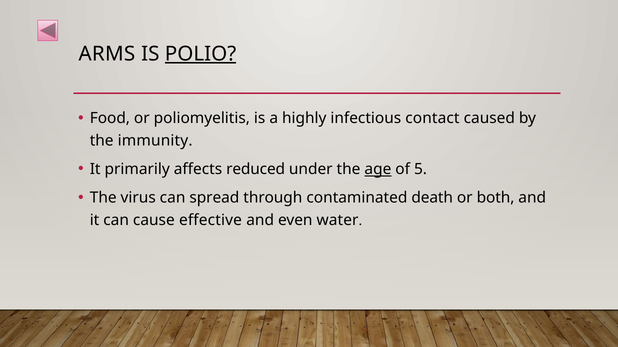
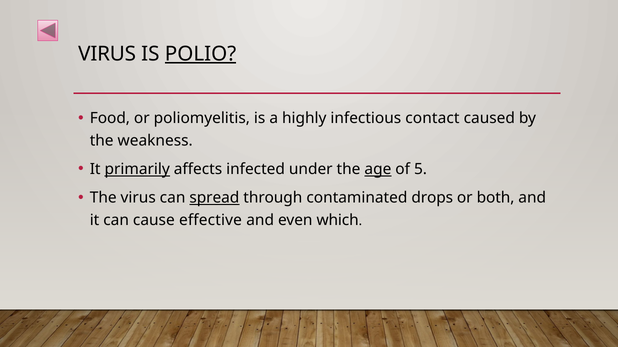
ARMS at (107, 54): ARMS -> VIRUS
immunity: immunity -> weakness
primarily underline: none -> present
reduced: reduced -> infected
spread underline: none -> present
death: death -> drops
water: water -> which
